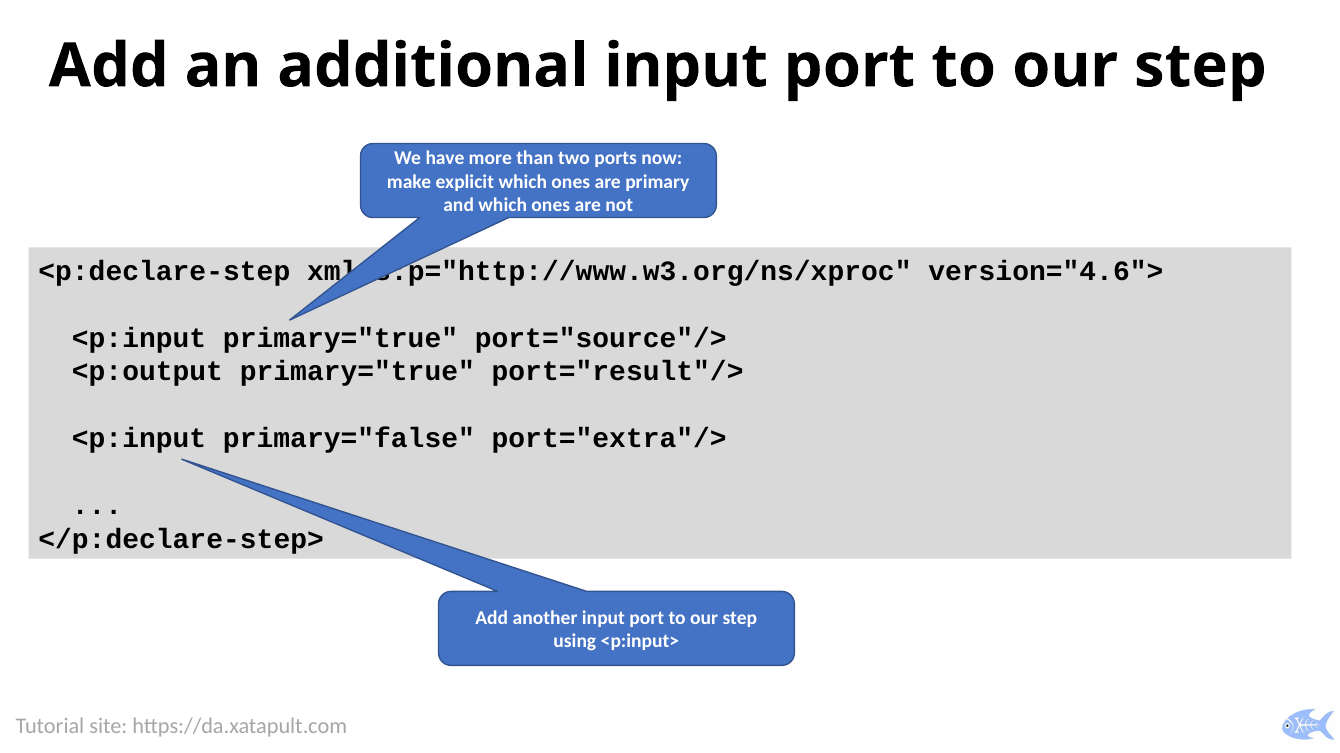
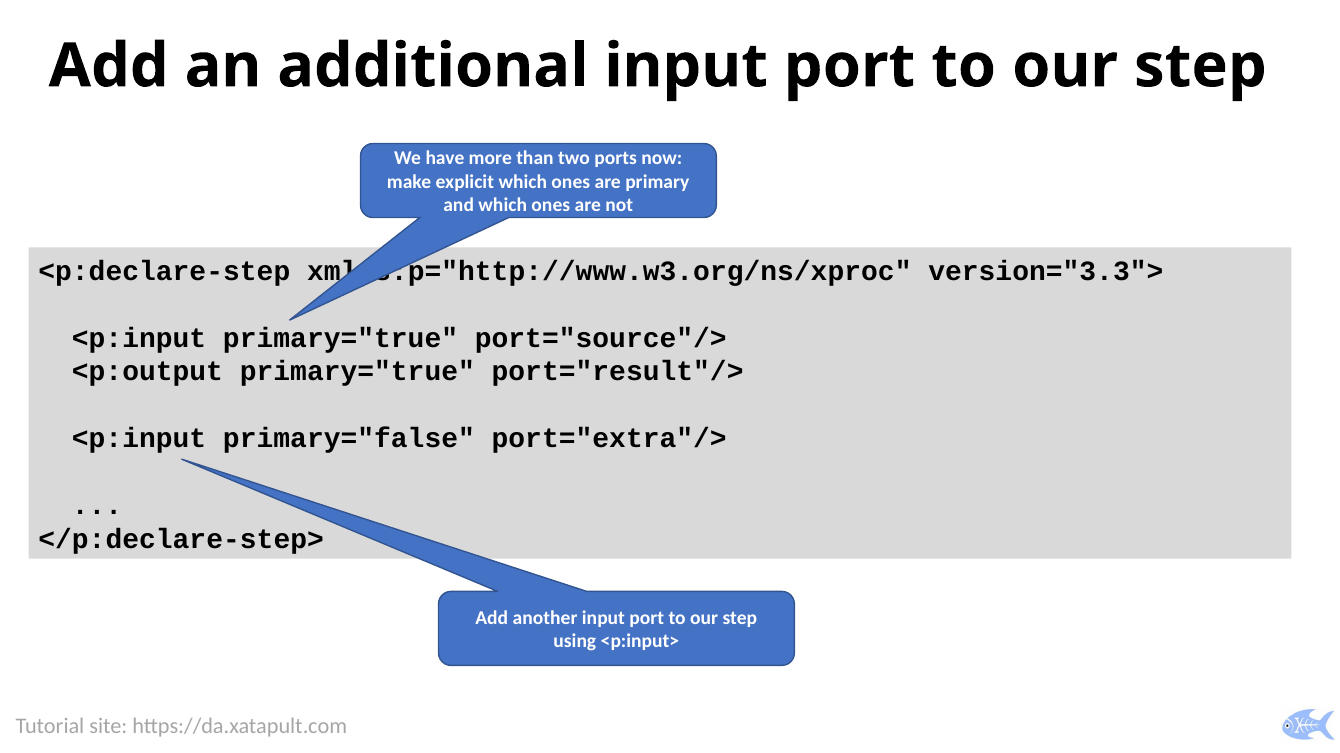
version="4.6">: version="4.6"> -> version="3.3">
